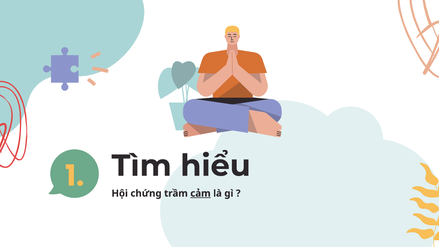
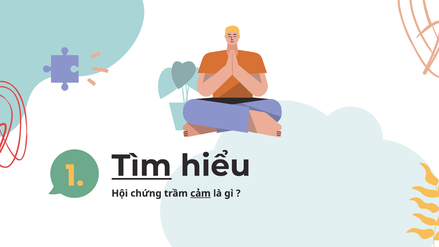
Tìm underline: none -> present
